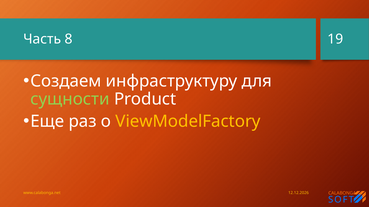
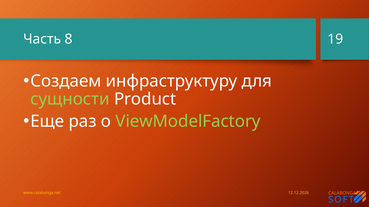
ViewModelFactory colour: yellow -> light green
